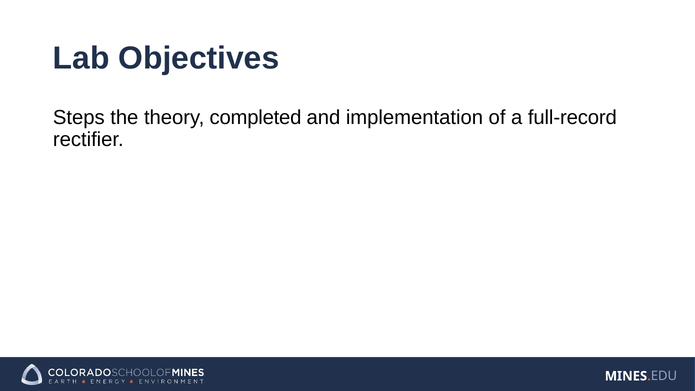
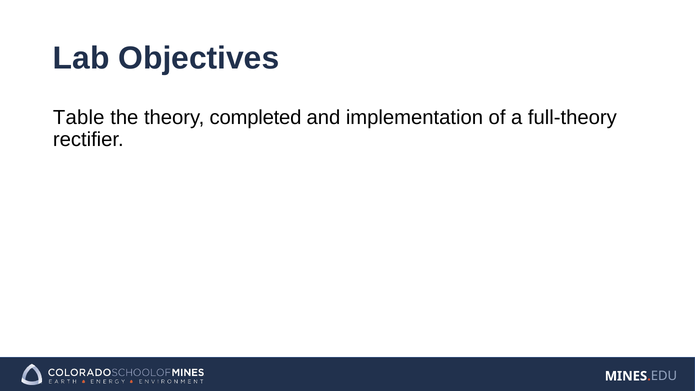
Steps: Steps -> Table
full-record: full-record -> full-theory
